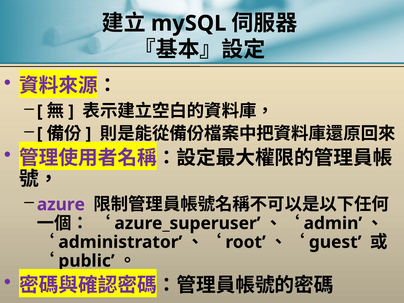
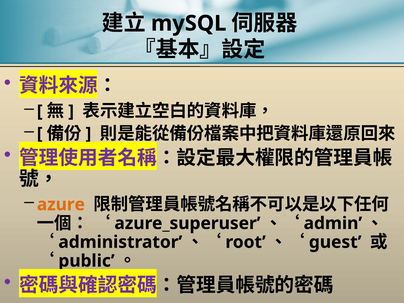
azure colour: purple -> orange
